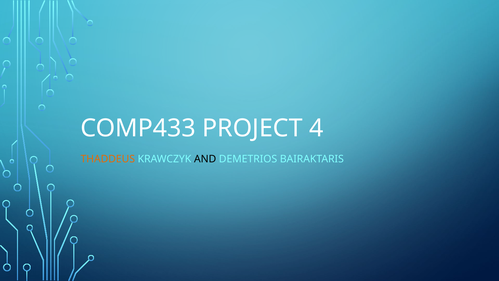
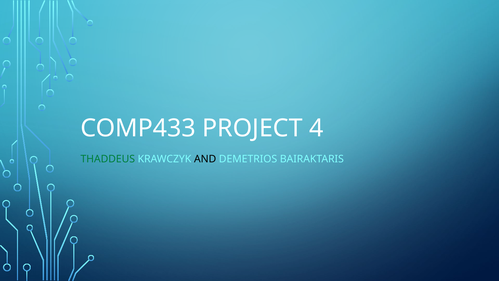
THADDEUS colour: orange -> green
